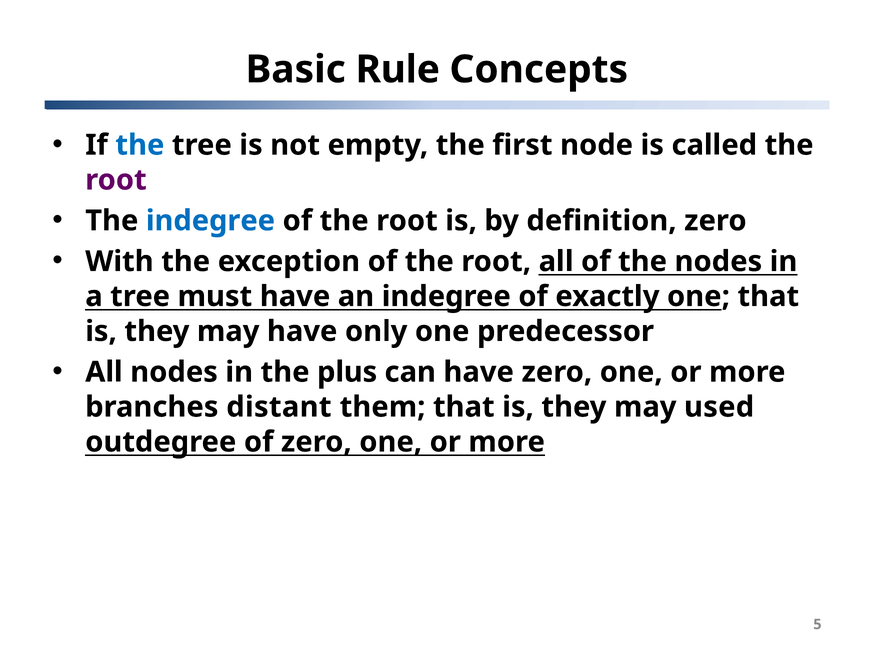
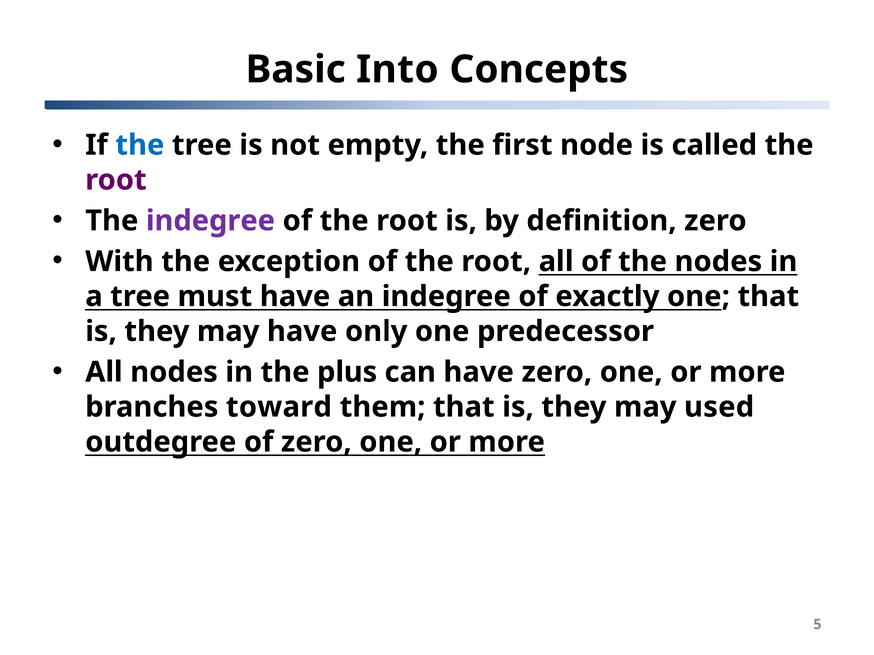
Rule: Rule -> Into
indegree at (210, 221) colour: blue -> purple
distant: distant -> toward
